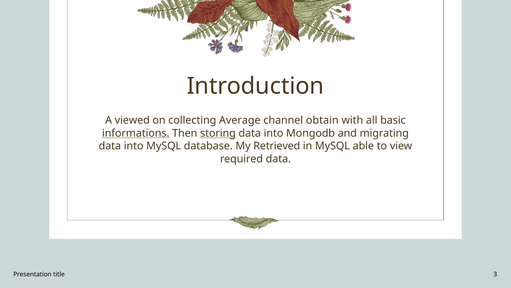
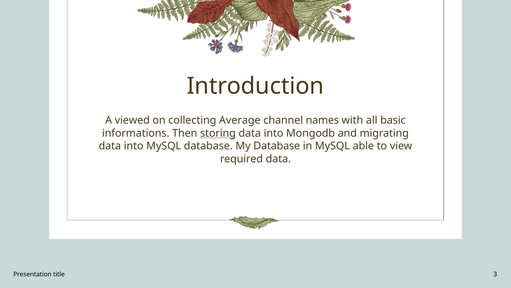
obtain: obtain -> names
informations underline: present -> none
My Retrieved: Retrieved -> Database
